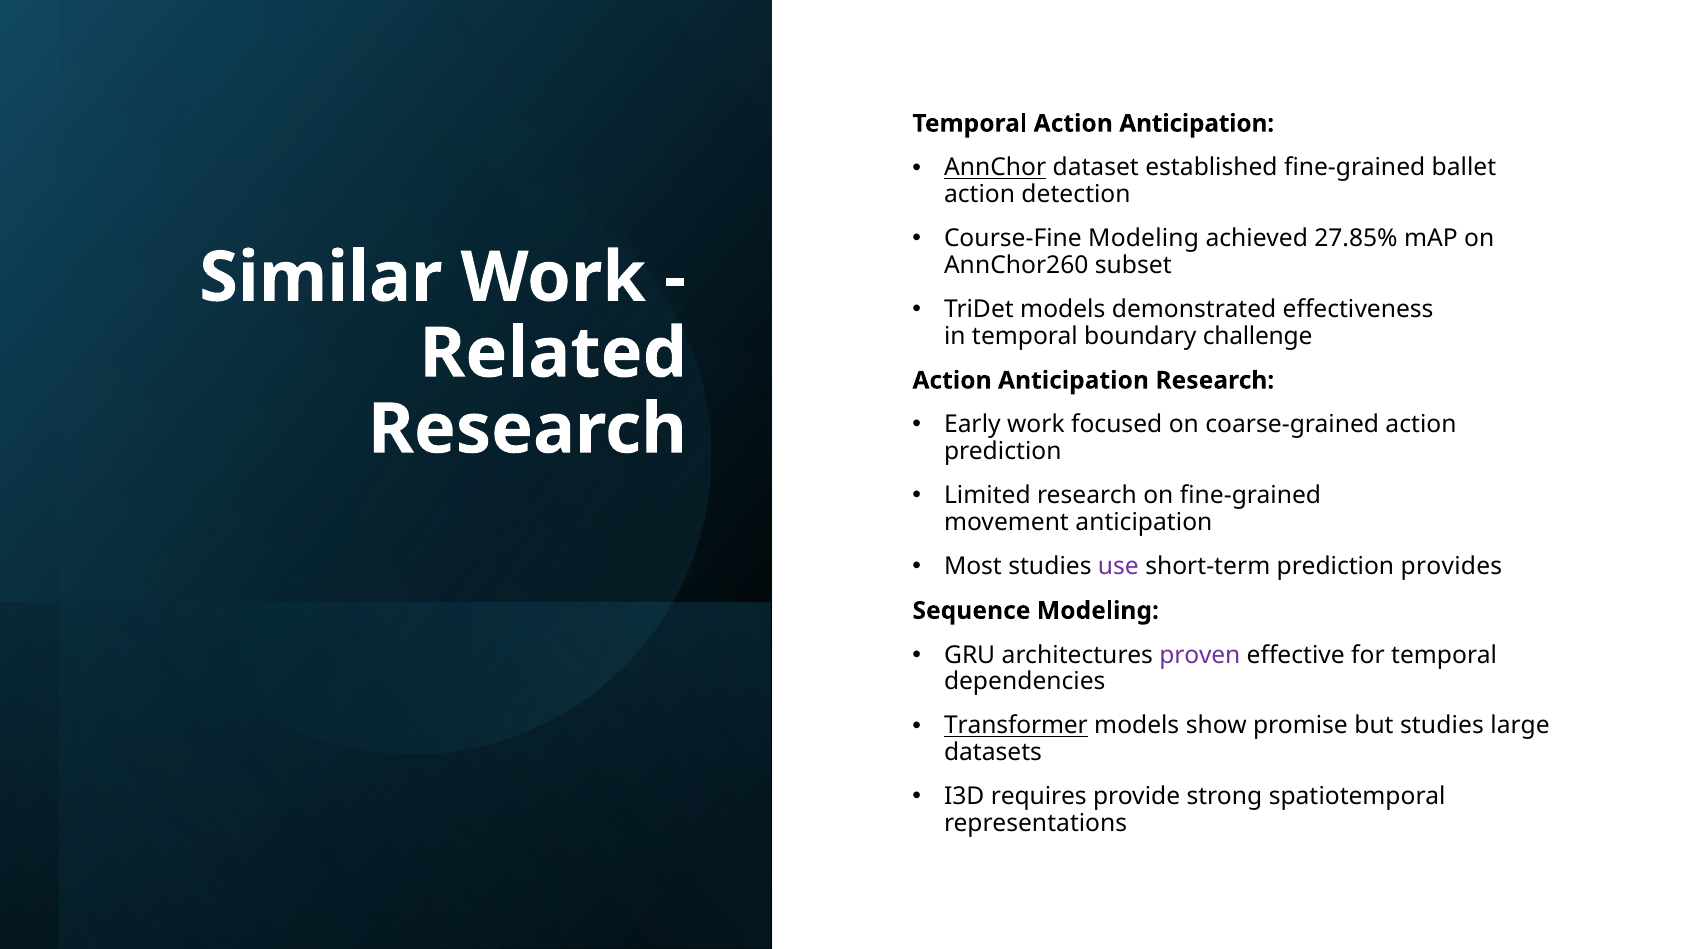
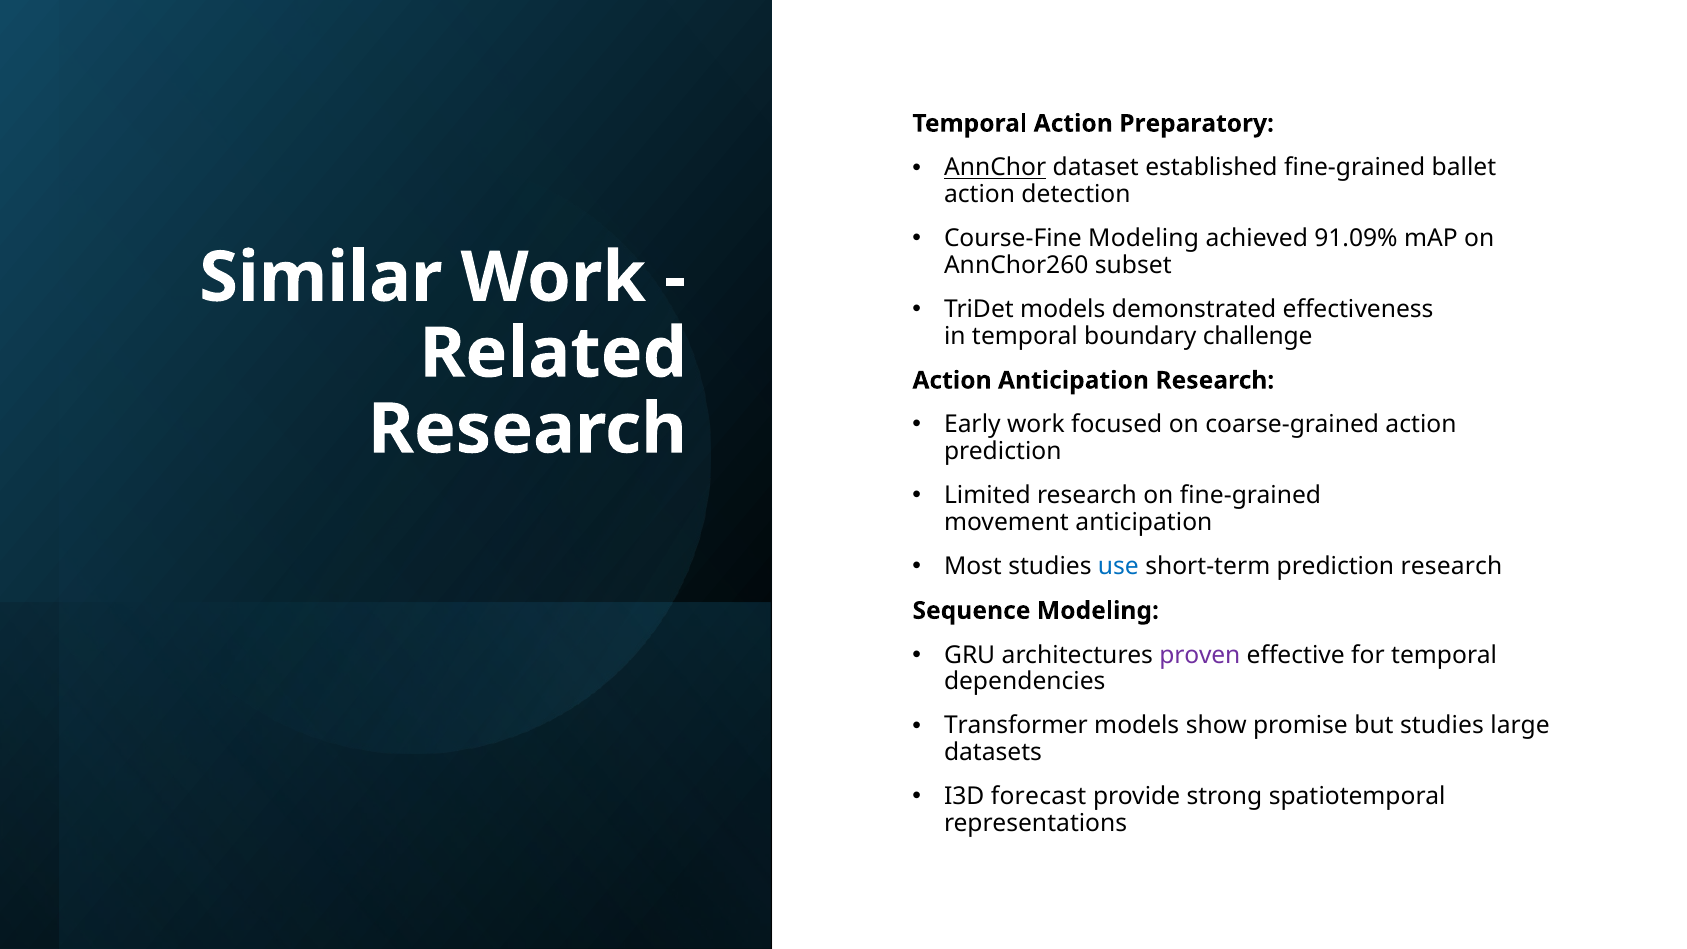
Temporal Action Anticipation: Anticipation -> Preparatory
27.85%: 27.85% -> 91.09%
use colour: purple -> blue
prediction provides: provides -> research
Transformer underline: present -> none
requires: requires -> forecast
